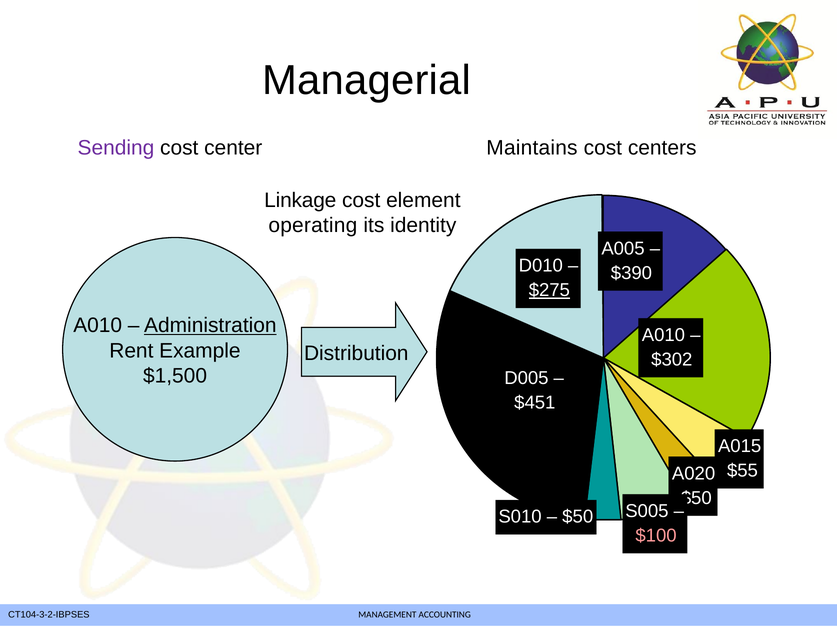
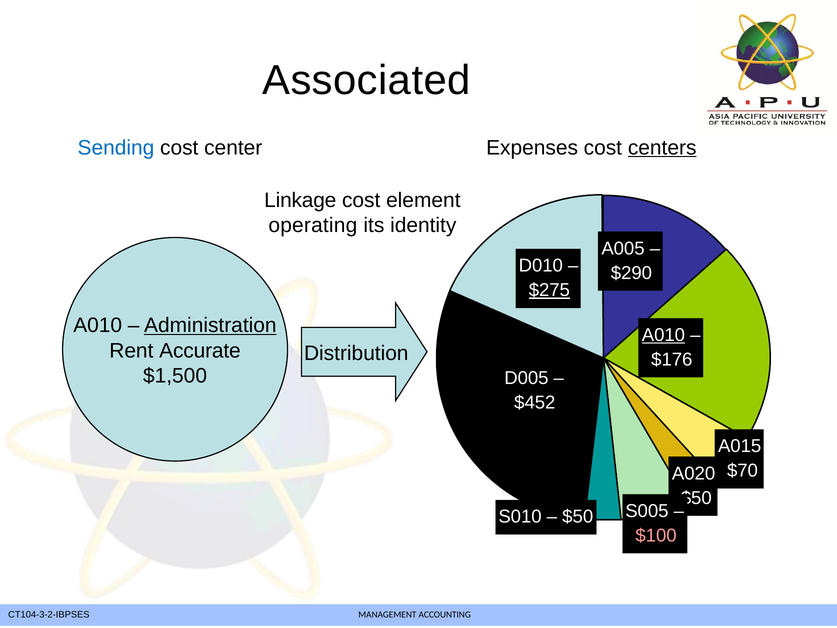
Managerial: Managerial -> Associated
Sending colour: purple -> blue
Maintains: Maintains -> Expenses
centers underline: none -> present
$390: $390 -> $290
A010 at (663, 335) underline: none -> present
Example: Example -> Accurate
$302: $302 -> $176
$451: $451 -> $452
$55: $55 -> $70
